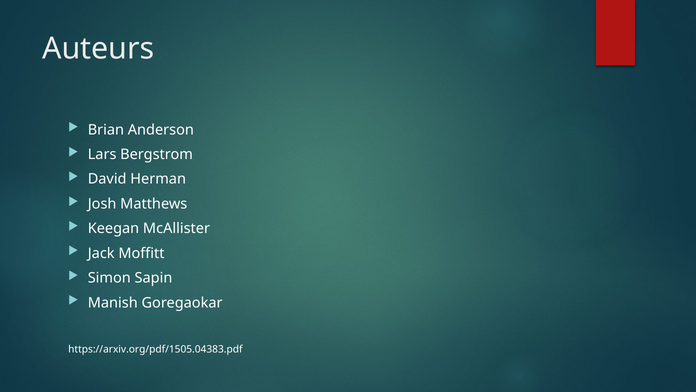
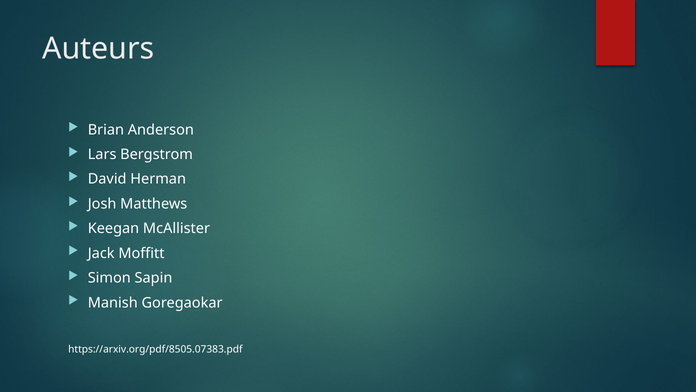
https://arxiv.org/pdf/1505.04383.pdf: https://arxiv.org/pdf/1505.04383.pdf -> https://arxiv.org/pdf/8505.07383.pdf
